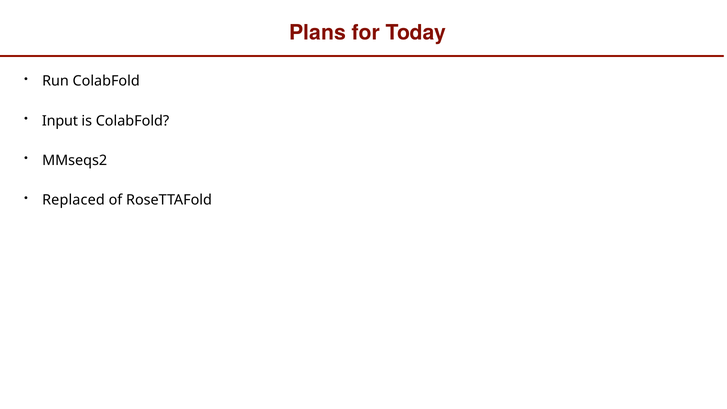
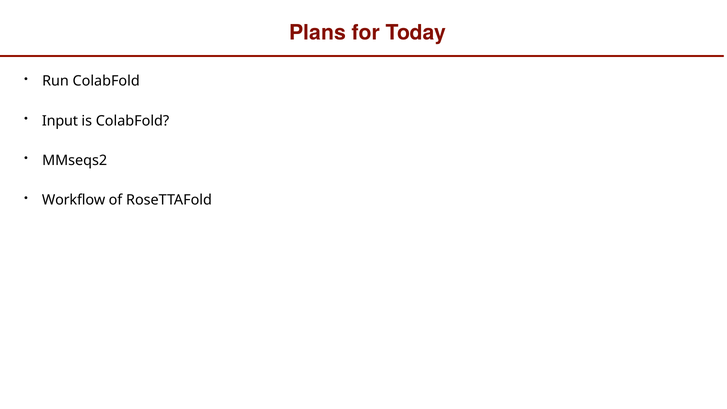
Replaced: Replaced -> Workflow
